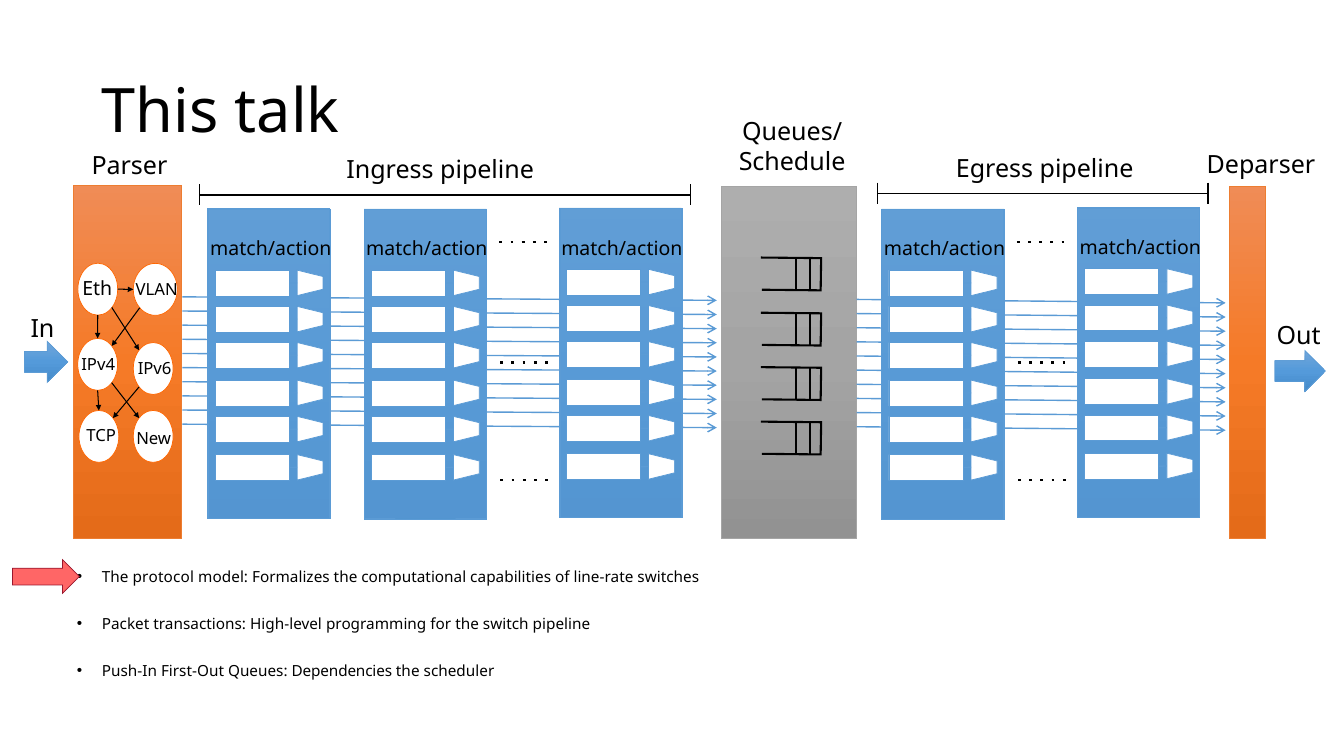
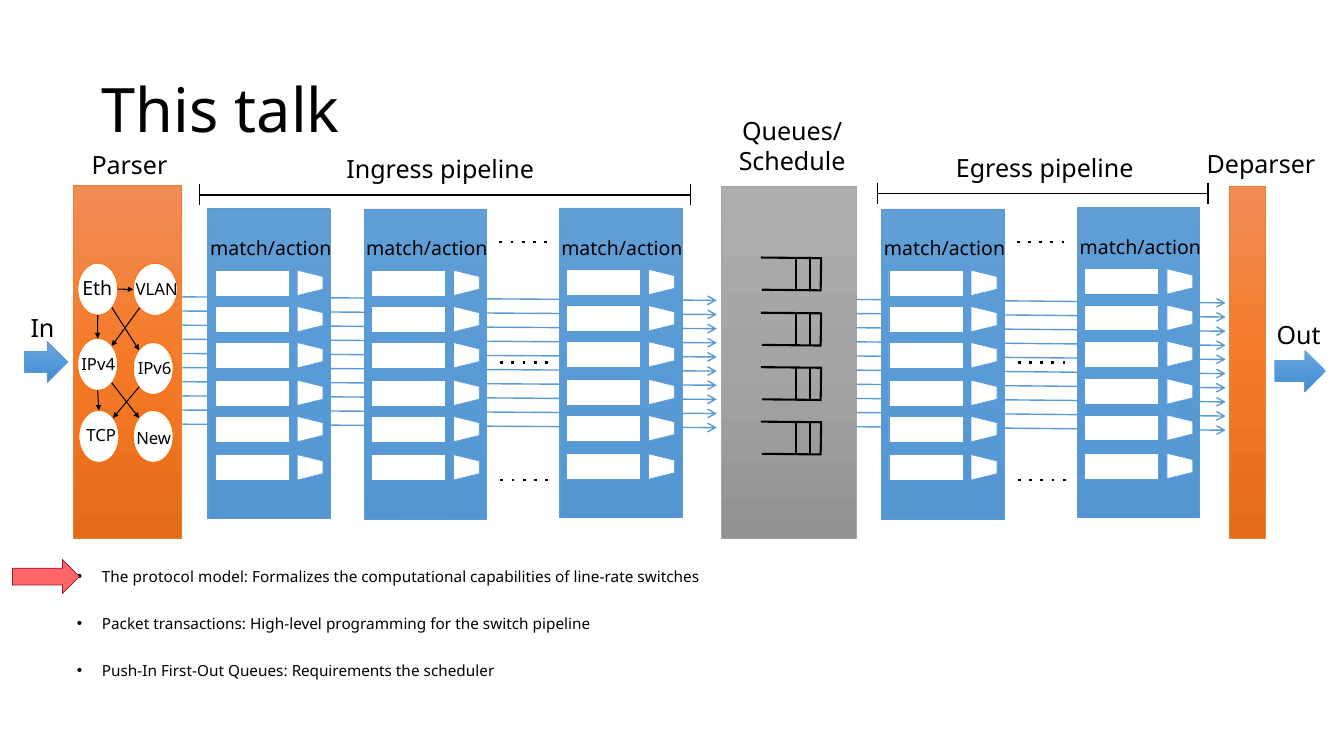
Dependencies: Dependencies -> Requirements
